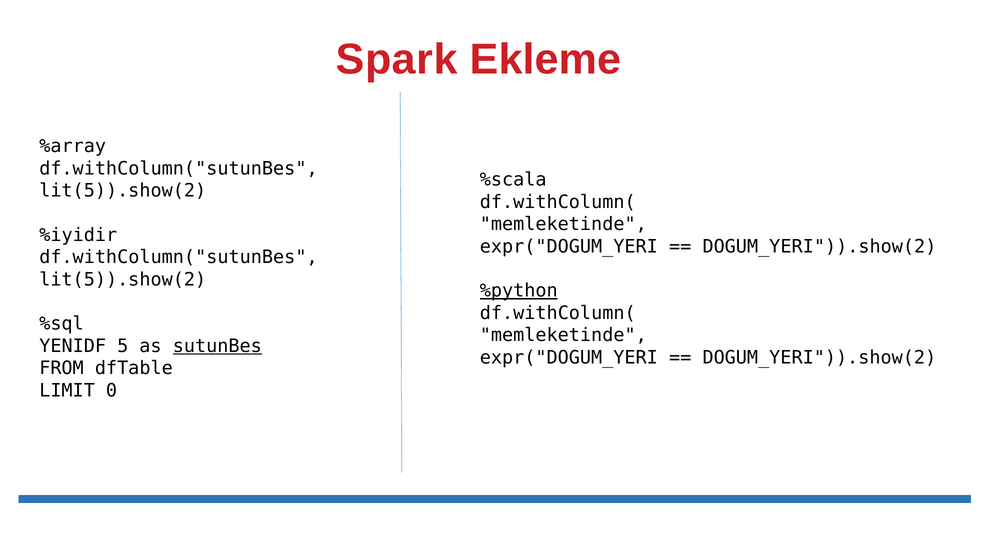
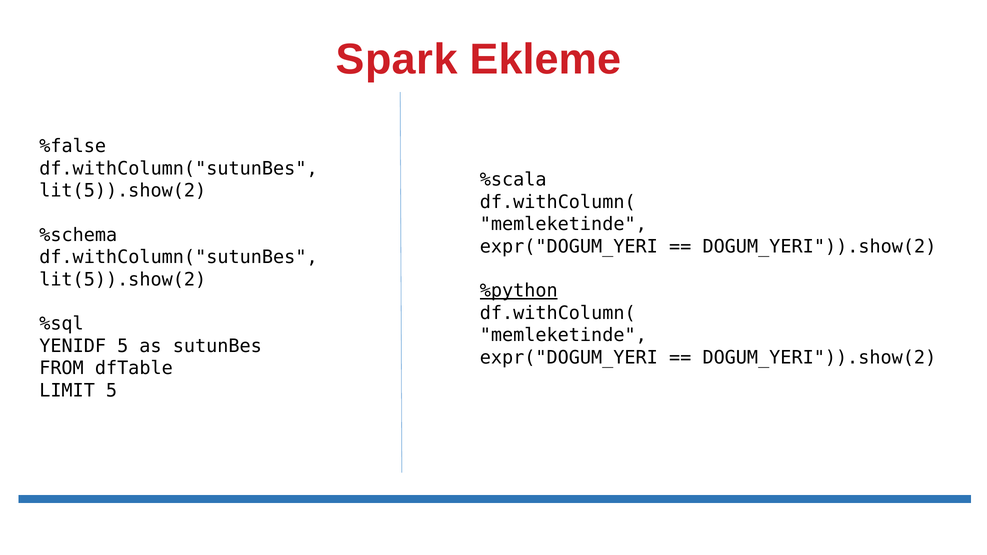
%array: %array -> %false
%iyidir: %iyidir -> %schema
sutunBes underline: present -> none
LIMIT 0: 0 -> 5
